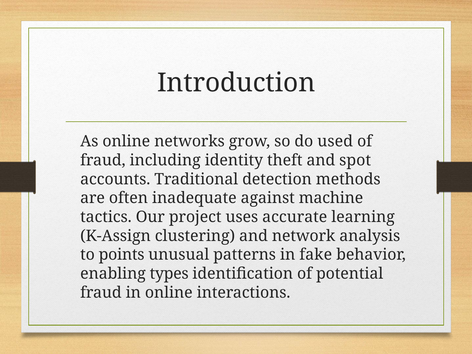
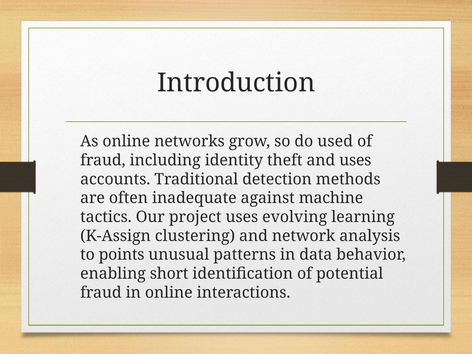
and spot: spot -> uses
accurate: accurate -> evolving
fake: fake -> data
types: types -> short
